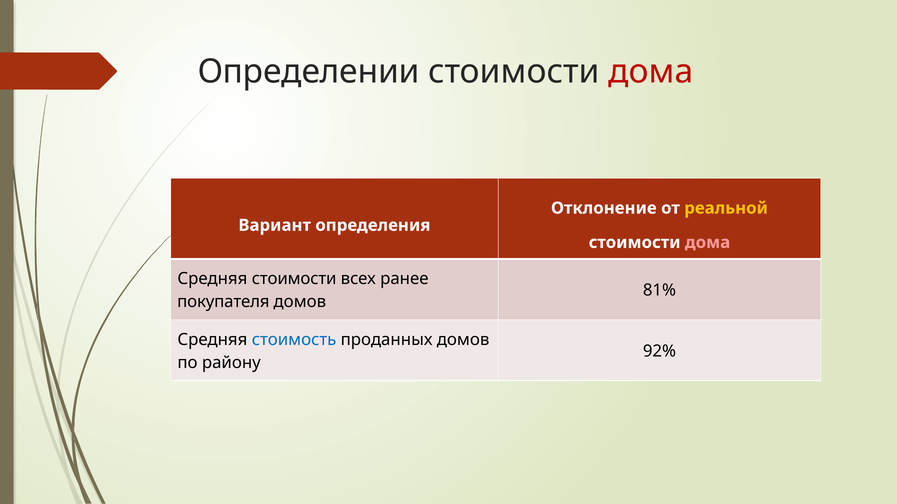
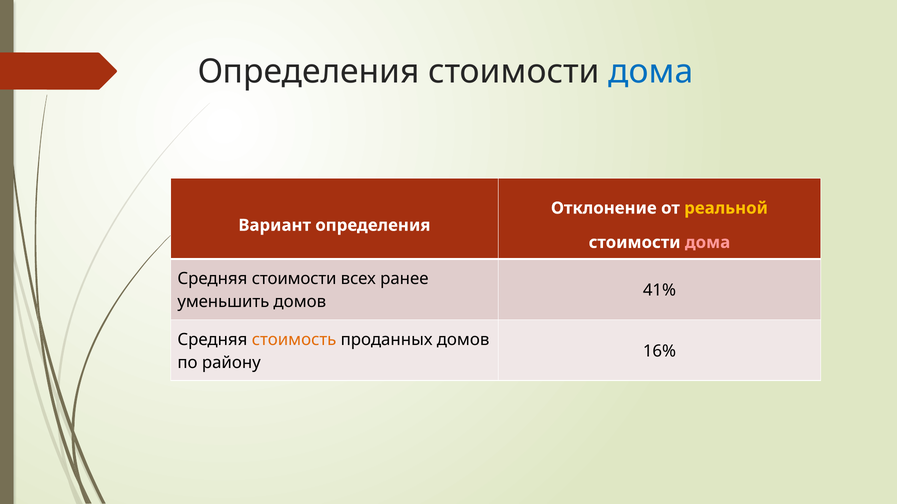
Определении at (309, 72): Определении -> Определения
дома at (651, 72) colour: red -> blue
81%: 81% -> 41%
покупателя: покупателя -> уменьшить
стоимость colour: blue -> orange
92%: 92% -> 16%
